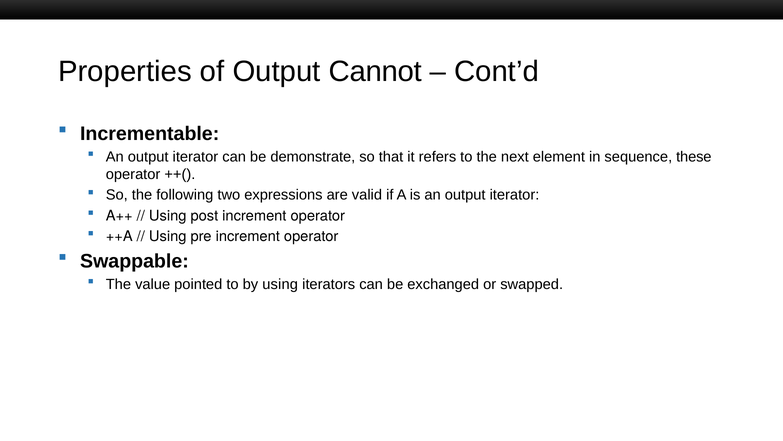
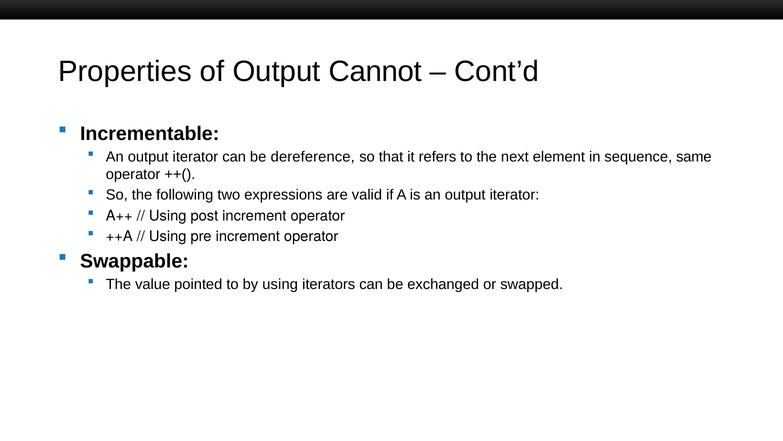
demonstrate: demonstrate -> dereference
these: these -> same
